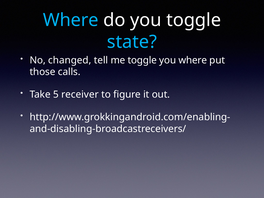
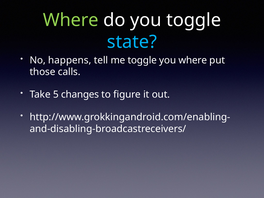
Where at (71, 20) colour: light blue -> light green
changed: changed -> happens
receiver: receiver -> changes
